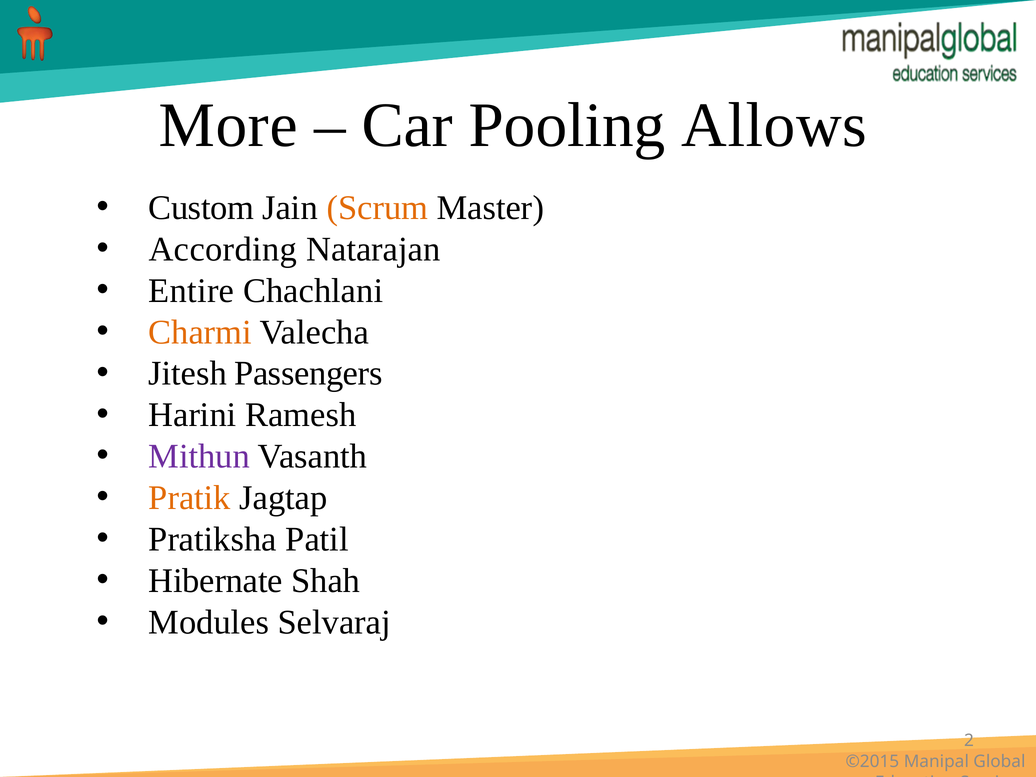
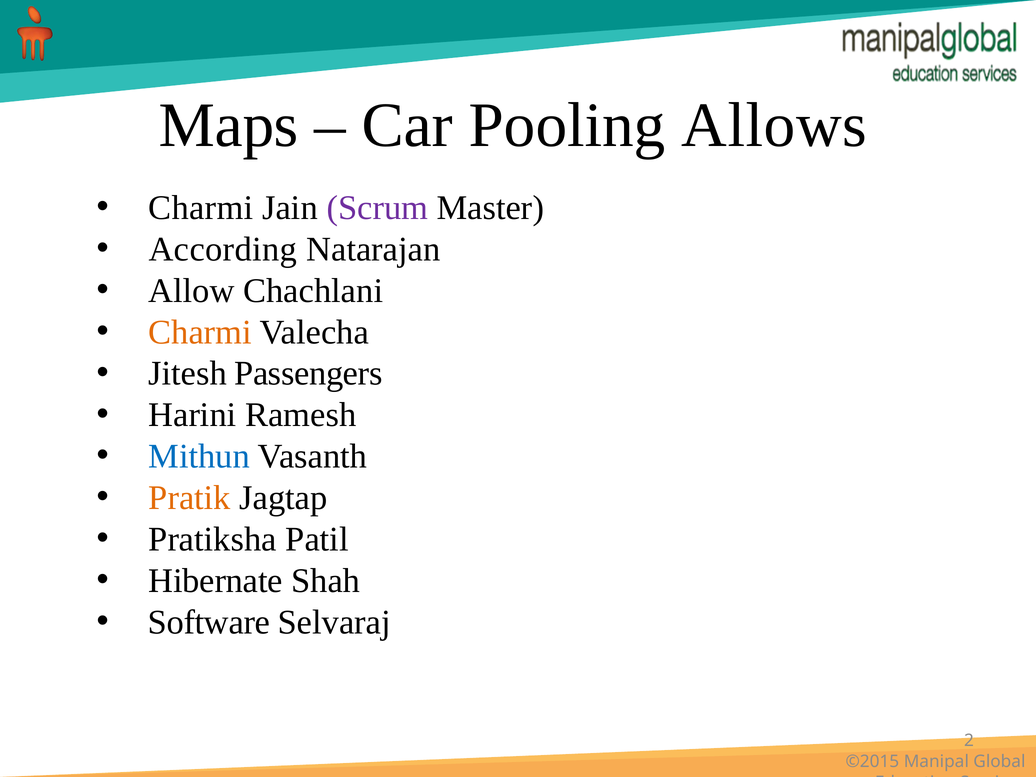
More: More -> Maps
Custom at (201, 208): Custom -> Charmi
Scrum colour: orange -> purple
Entire: Entire -> Allow
Mithun colour: purple -> blue
Modules: Modules -> Software
